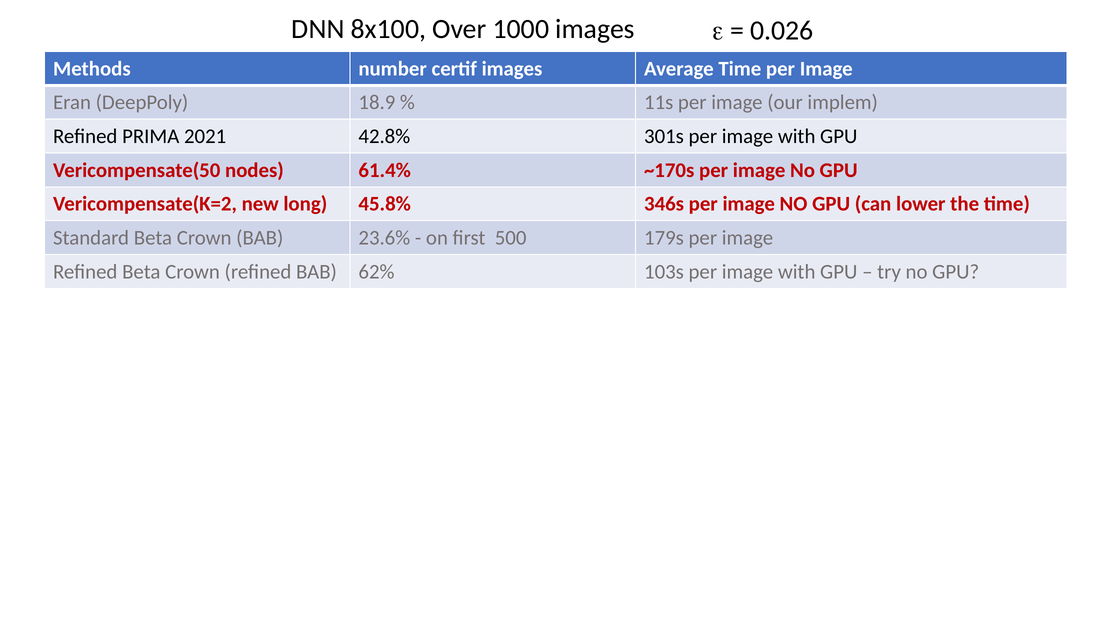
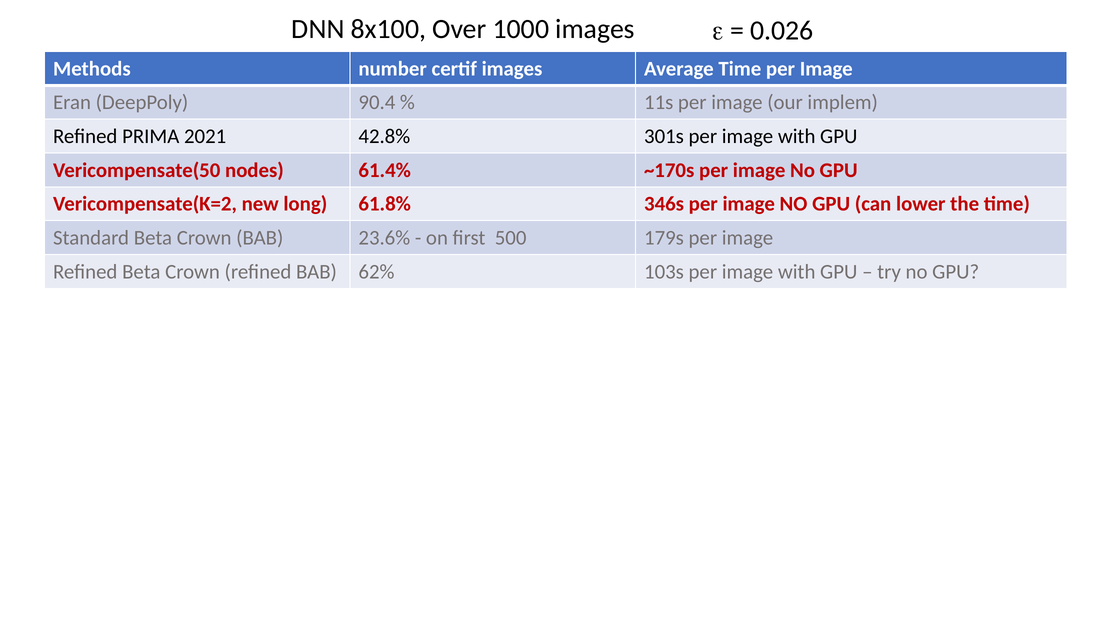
18.9: 18.9 -> 90.4
45.8%: 45.8% -> 61.8%
